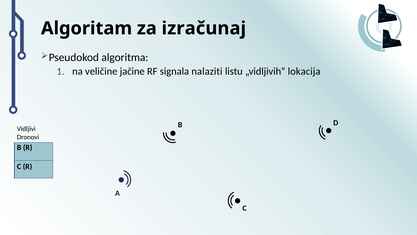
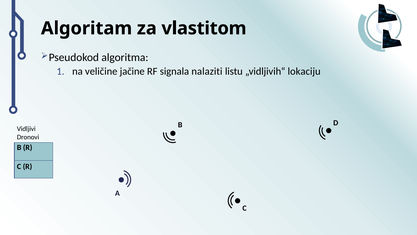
izračunaj: izračunaj -> vlastitom
lokacija: lokacija -> lokaciju
